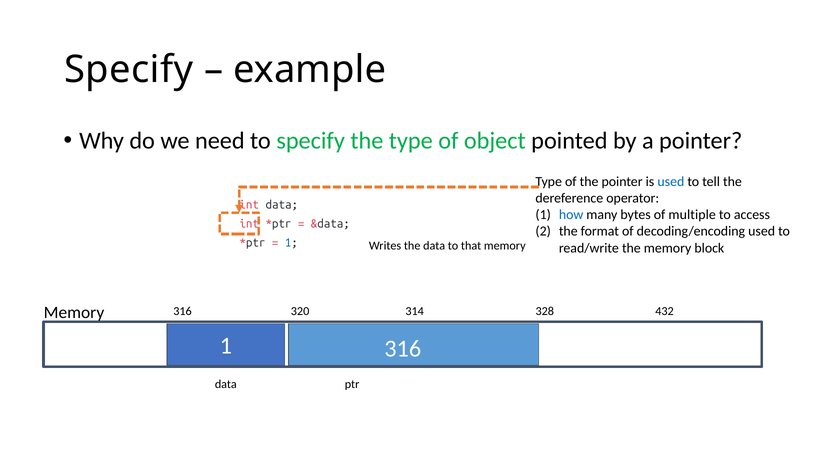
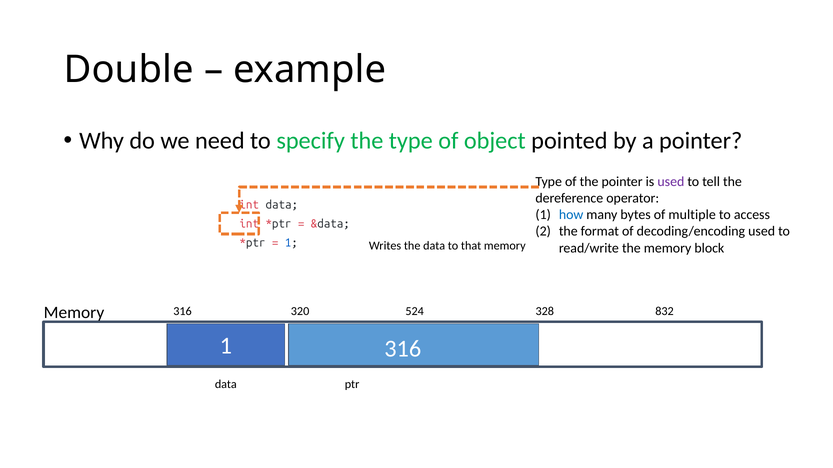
Specify at (129, 70): Specify -> Double
used at (671, 182) colour: blue -> purple
314: 314 -> 524
432: 432 -> 832
